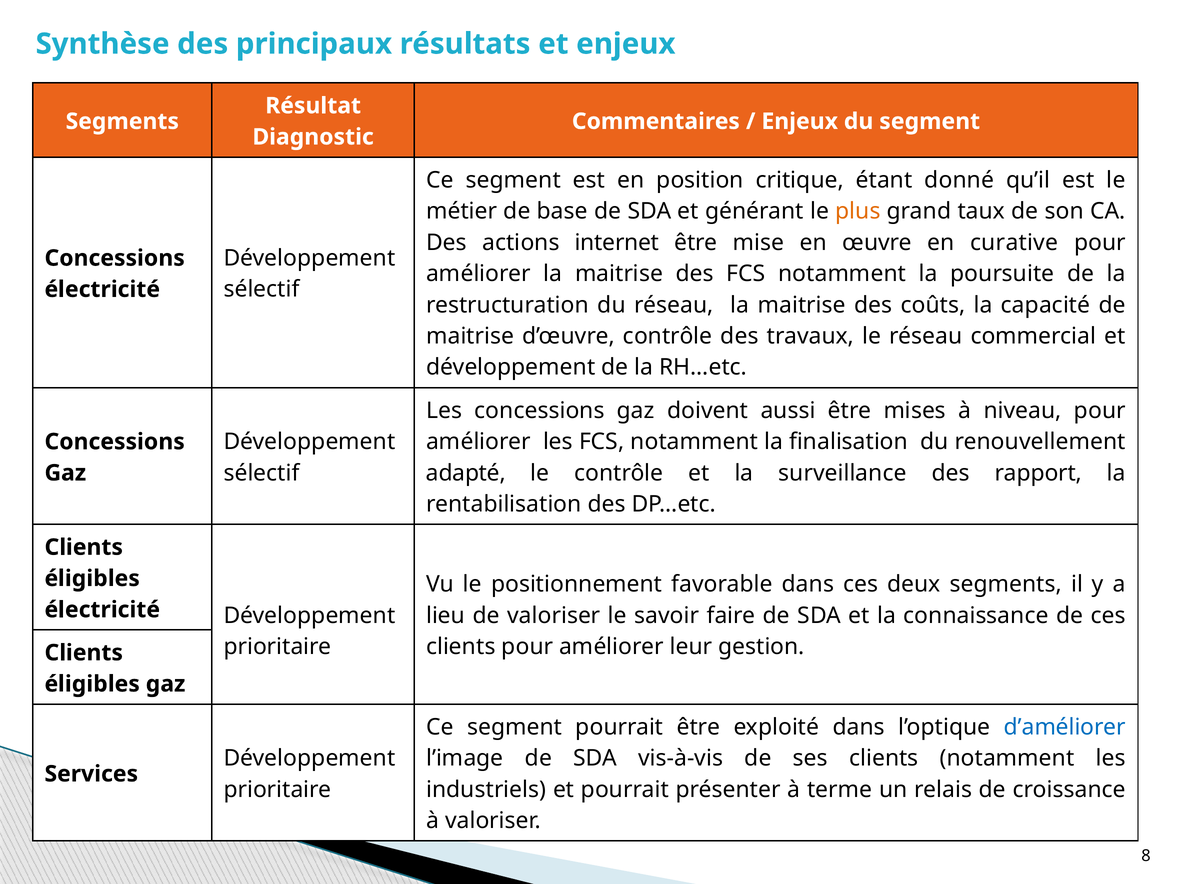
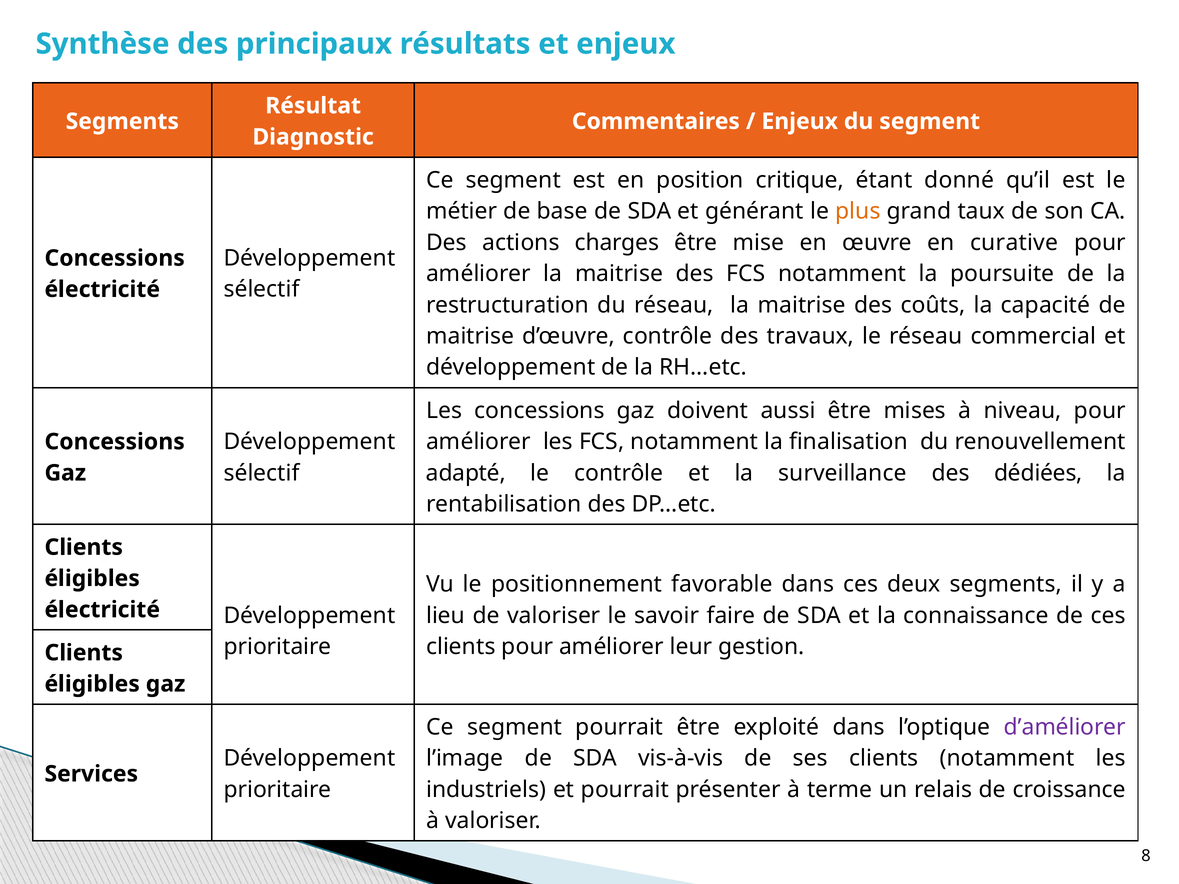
internet: internet -> charges
rapport: rapport -> dédiées
d’améliorer colour: blue -> purple
